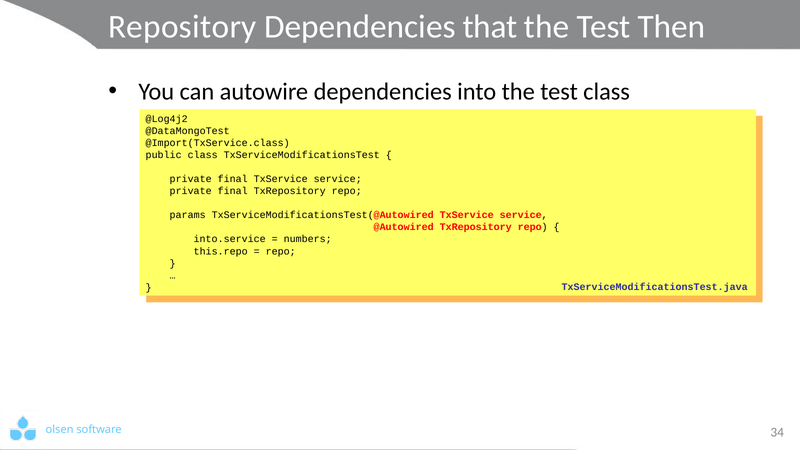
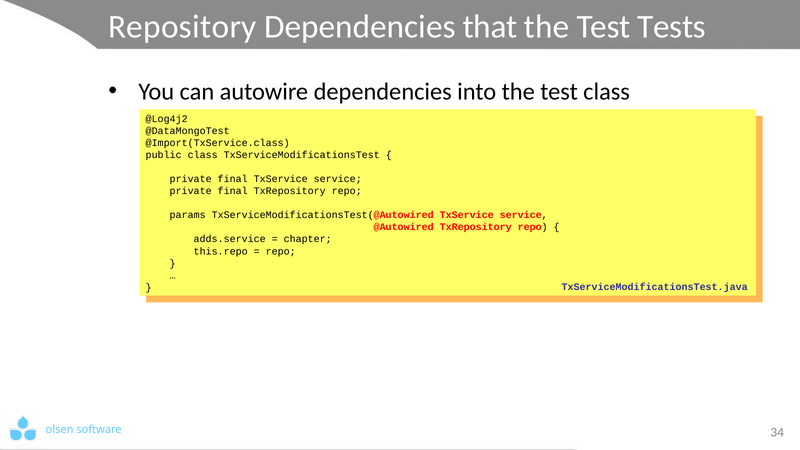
Then: Then -> Tests
into.service: into.service -> adds.service
numbers: numbers -> chapter
